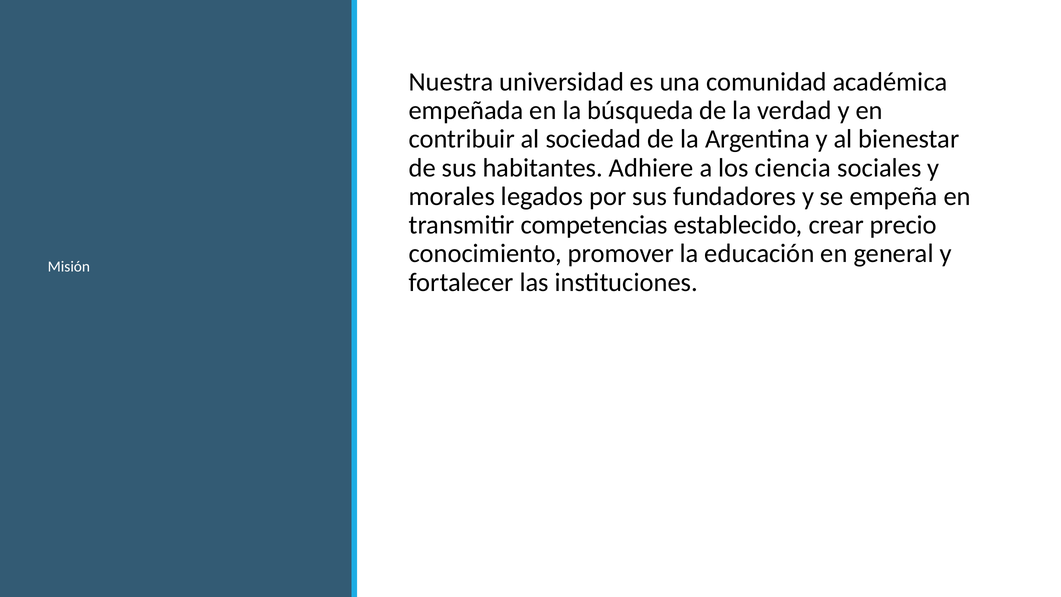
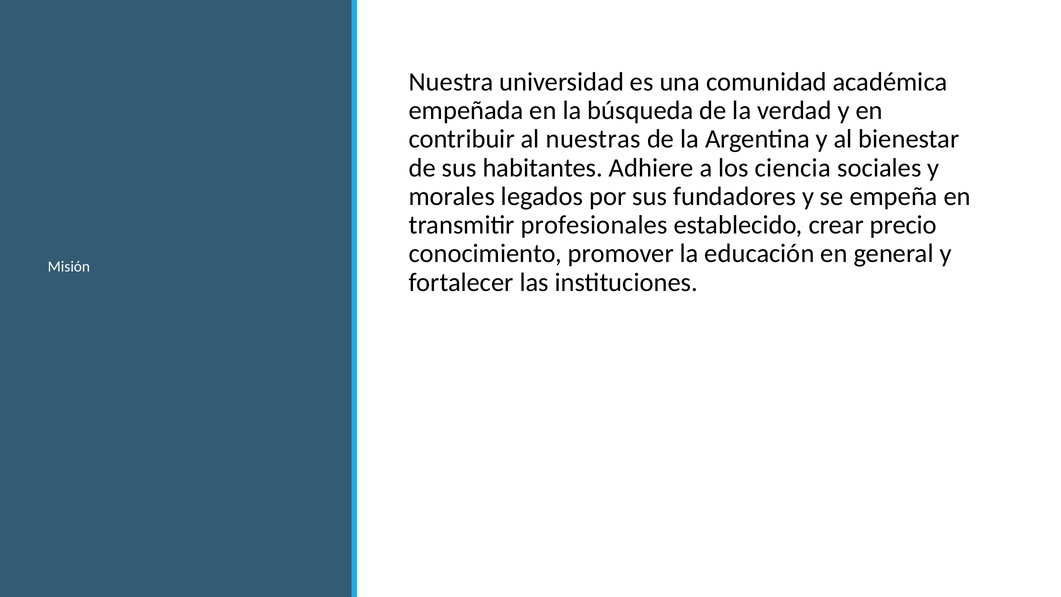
sociedad: sociedad -> nuestras
competencias: competencias -> profesionales
